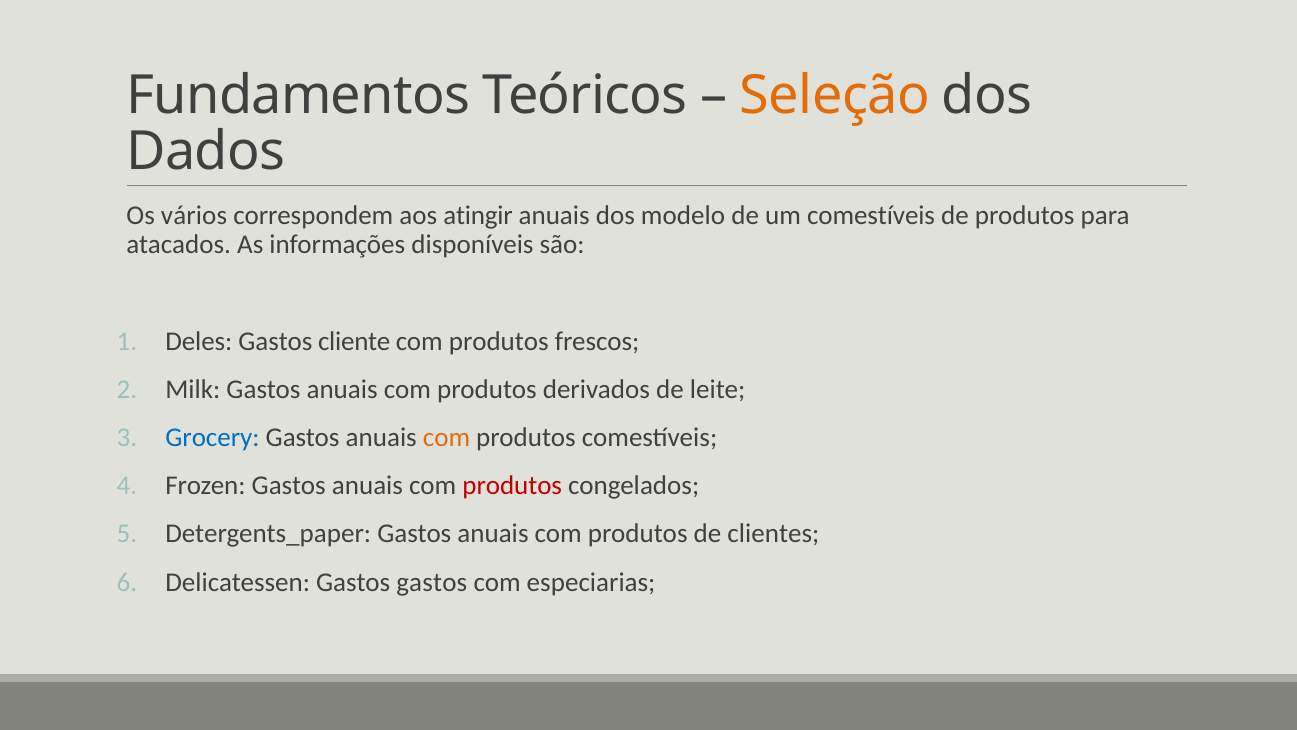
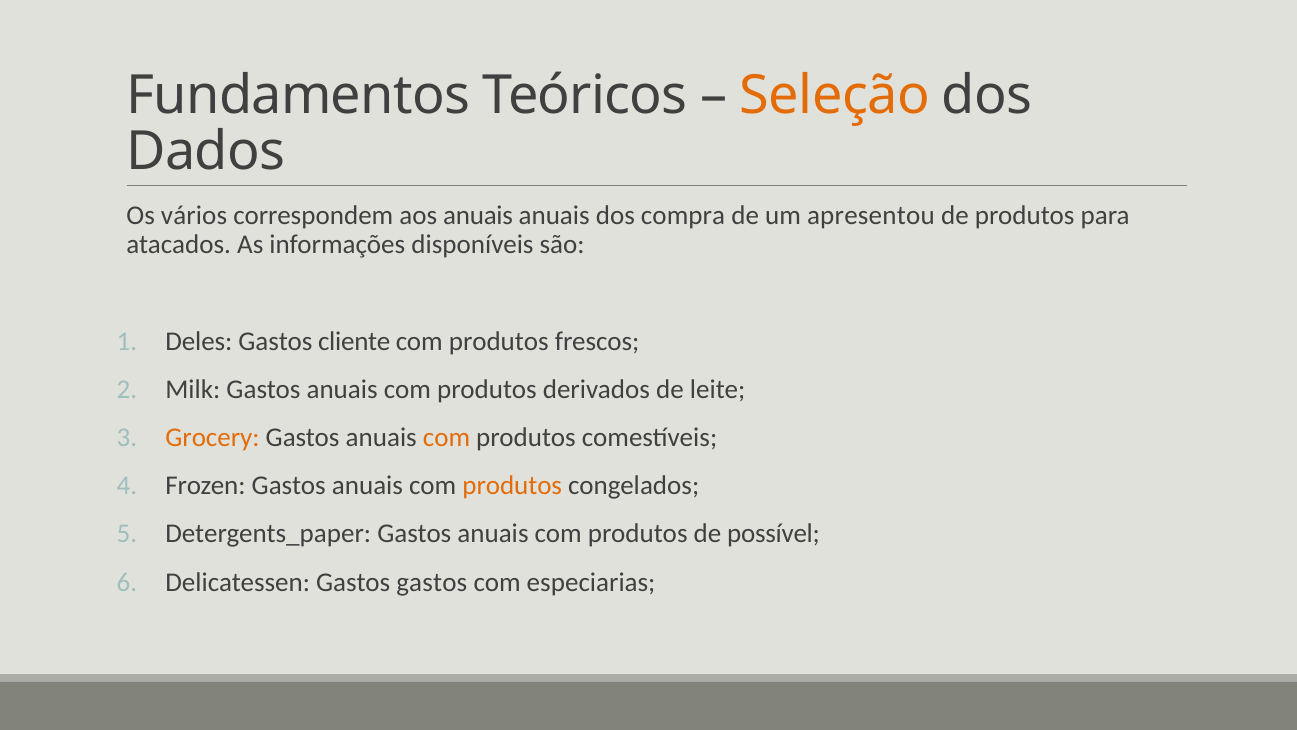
aos atingir: atingir -> anuais
modelo: modelo -> compra
um comestíveis: comestíveis -> apresentou
Grocery colour: blue -> orange
produtos at (512, 486) colour: red -> orange
clientes: clientes -> possível
